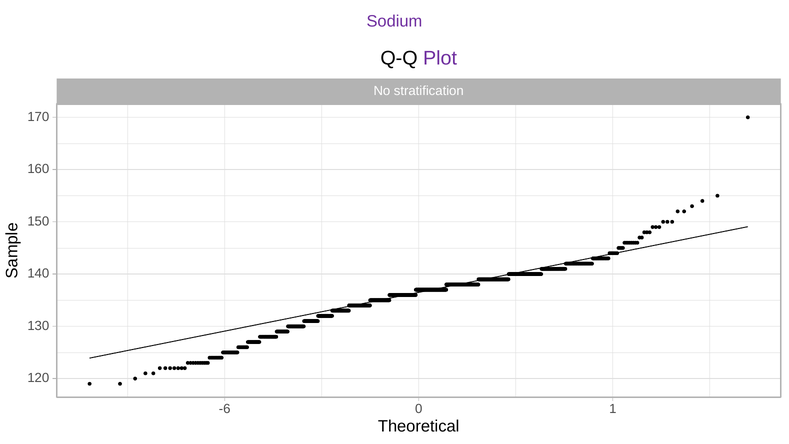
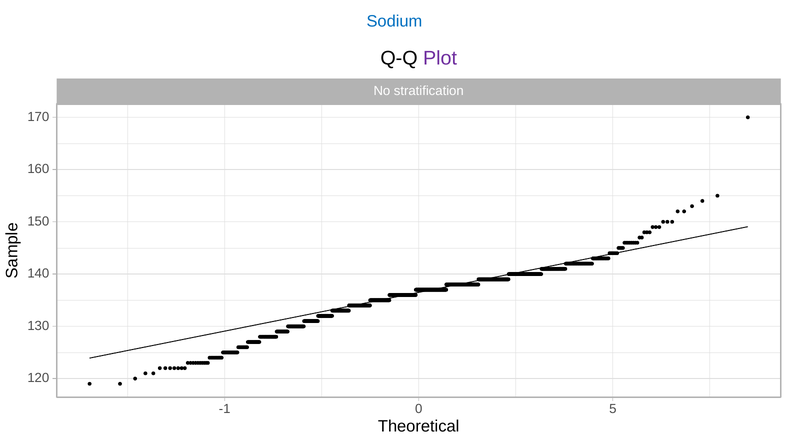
Sodium colour: purple -> blue
-6: -6 -> -1
1: 1 -> 5
